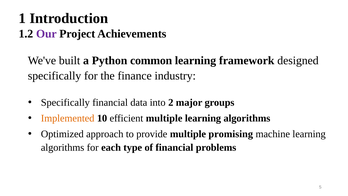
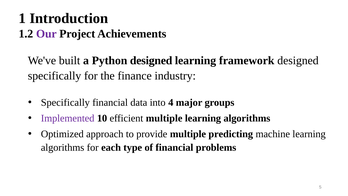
Python common: common -> designed
2: 2 -> 4
Implemented colour: orange -> purple
promising: promising -> predicting
